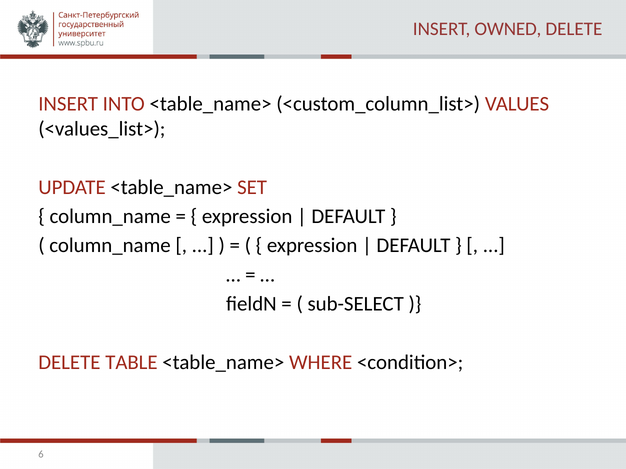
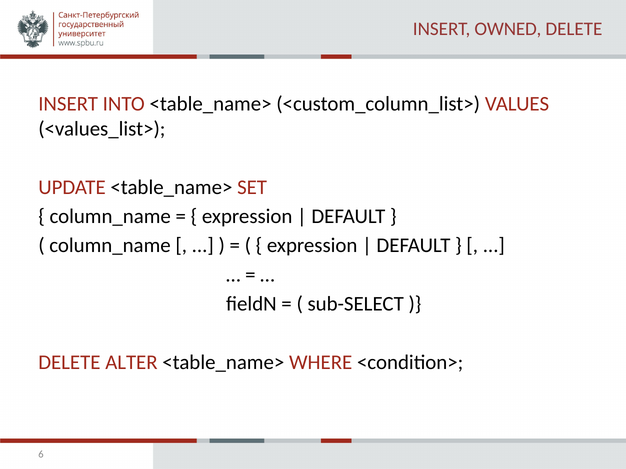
TABLE: TABLE -> ALTER
